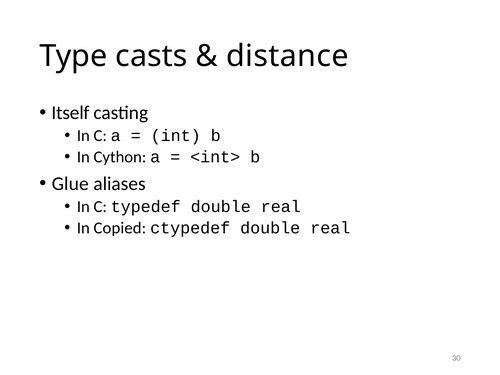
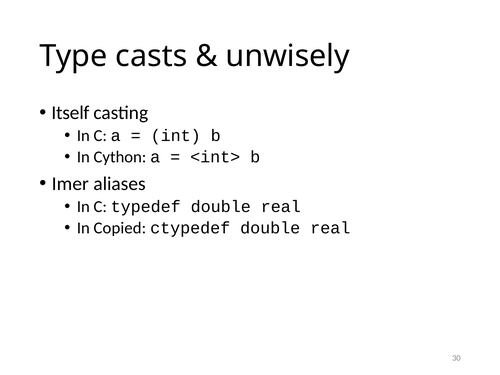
distance: distance -> unwisely
Glue: Glue -> Imer
